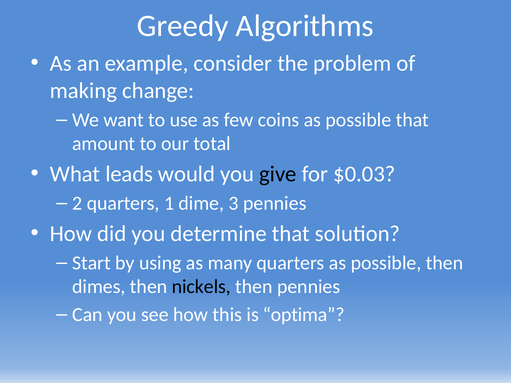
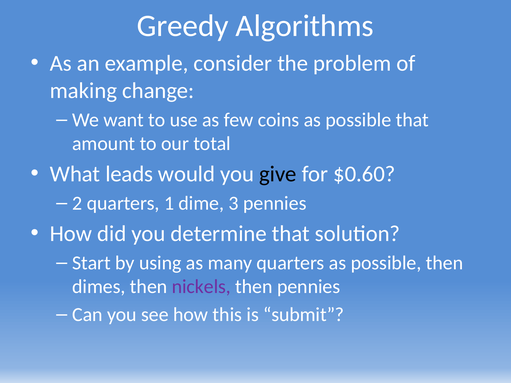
$0.03: $0.03 -> $0.60
nickels colour: black -> purple
optima: optima -> submit
